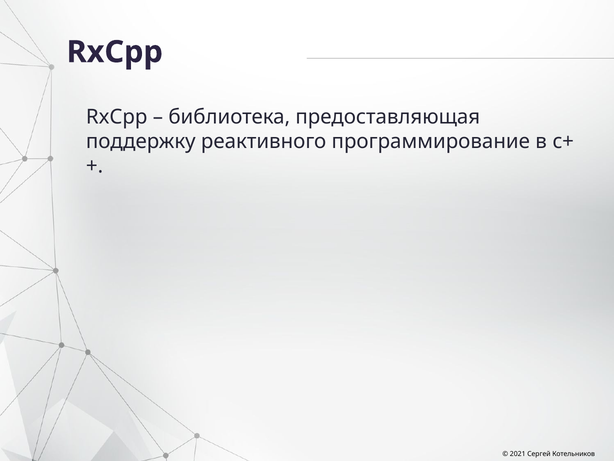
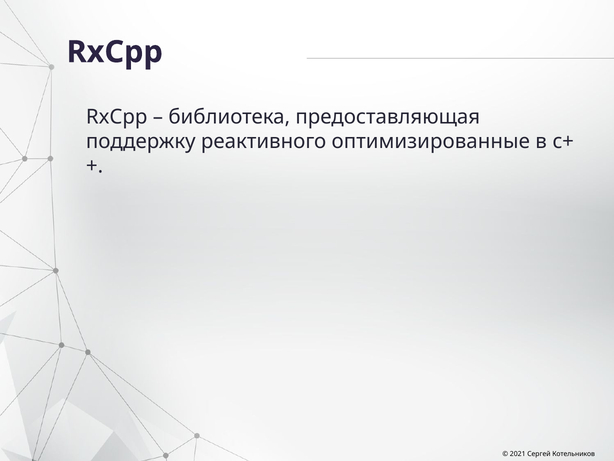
программирование: программирование -> оптимизированные
